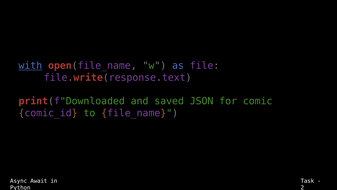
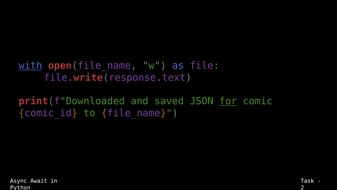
for underline: none -> present
